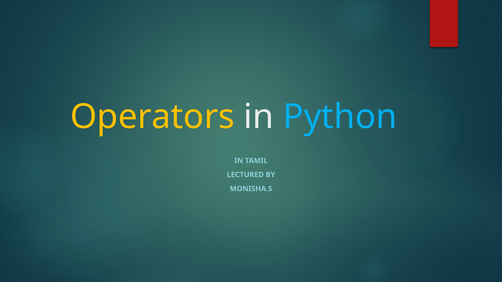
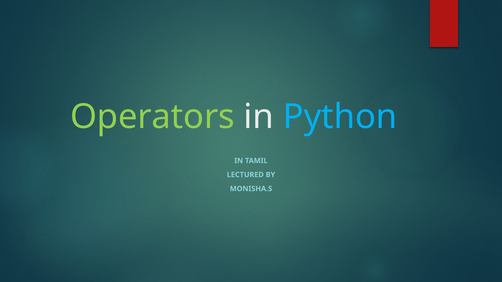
Operators colour: yellow -> light green
